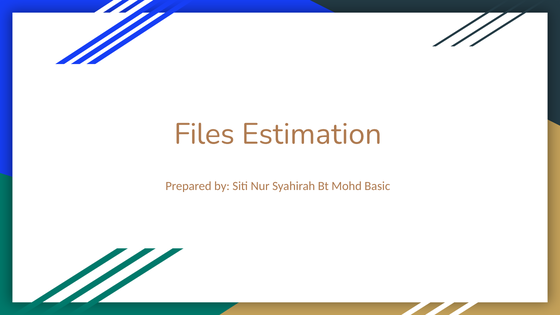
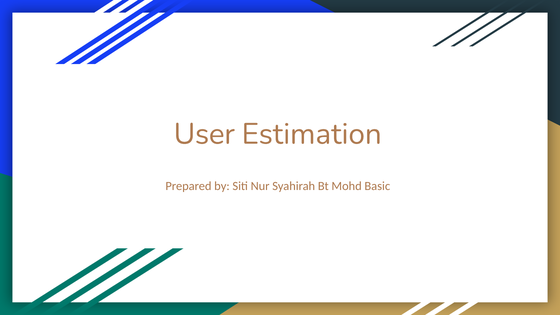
Files: Files -> User
